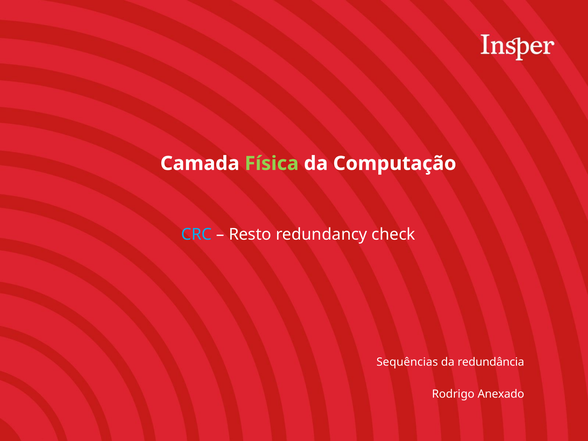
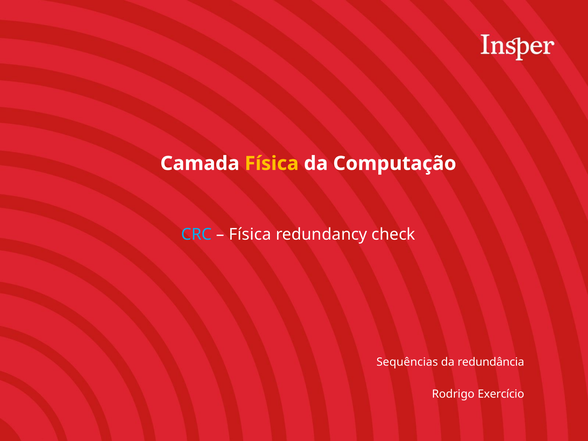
Física at (272, 163) colour: light green -> yellow
Resto at (250, 234): Resto -> Física
Anexado: Anexado -> Exercício
